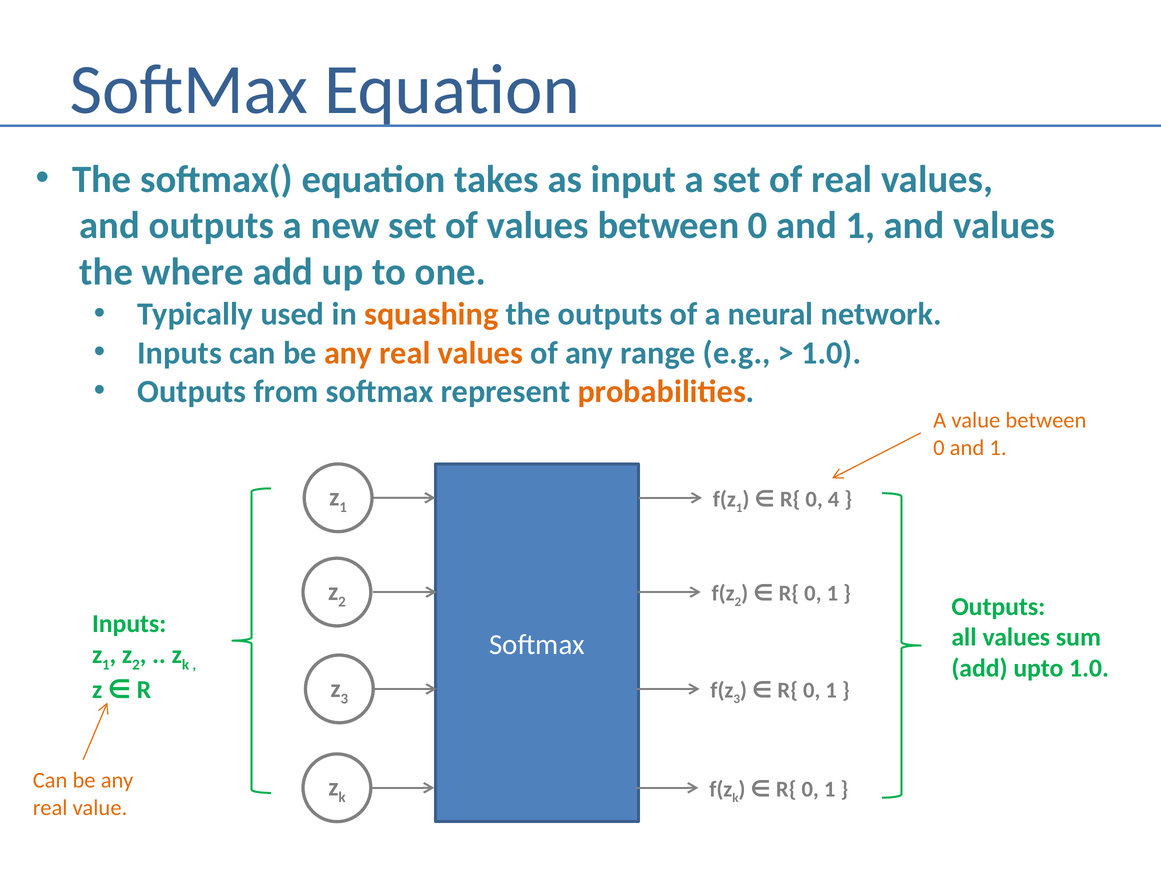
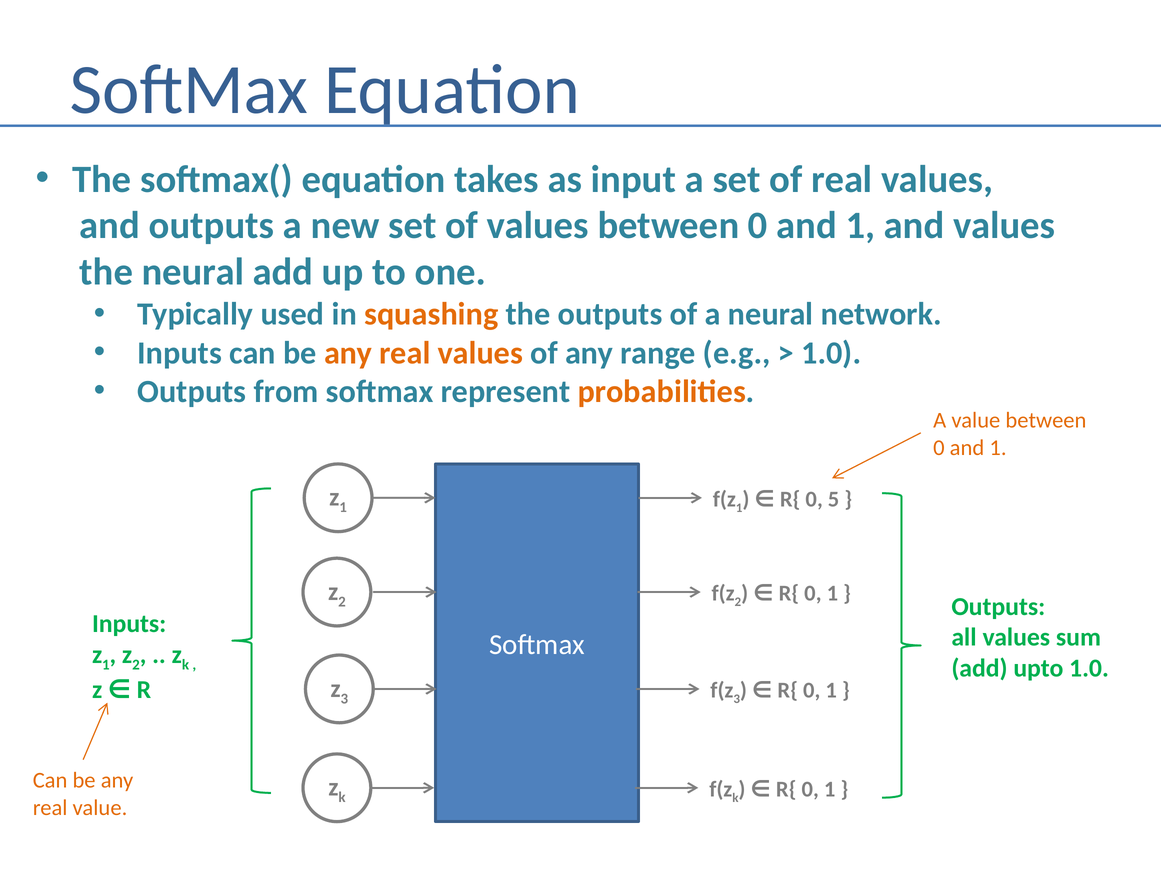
the where: where -> neural
4: 4 -> 5
